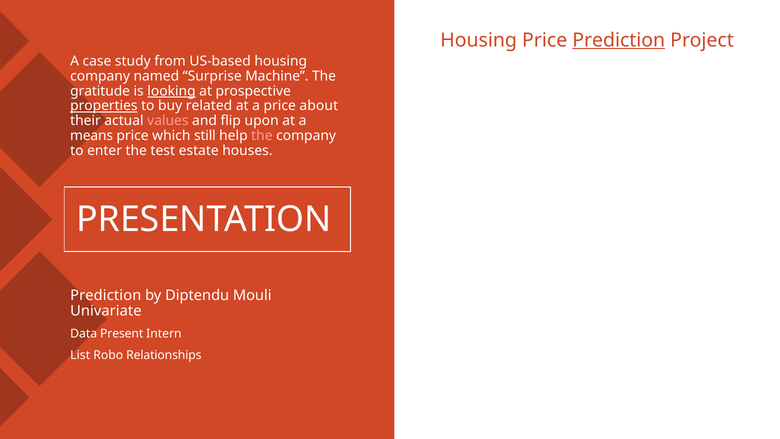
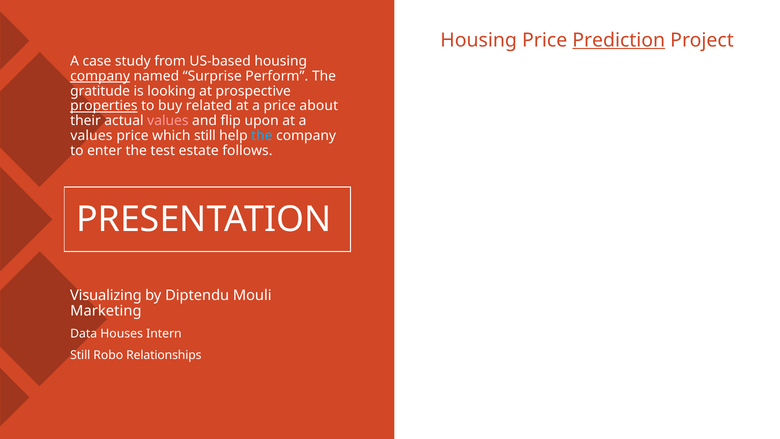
company at (100, 76) underline: none -> present
Machine: Machine -> Perform
looking underline: present -> none
means at (92, 136): means -> values
the at (262, 136) colour: pink -> light blue
houses: houses -> follows
Prediction at (106, 295): Prediction -> Visualizing
Univariate: Univariate -> Marketing
Present: Present -> Houses
List at (80, 355): List -> Still
